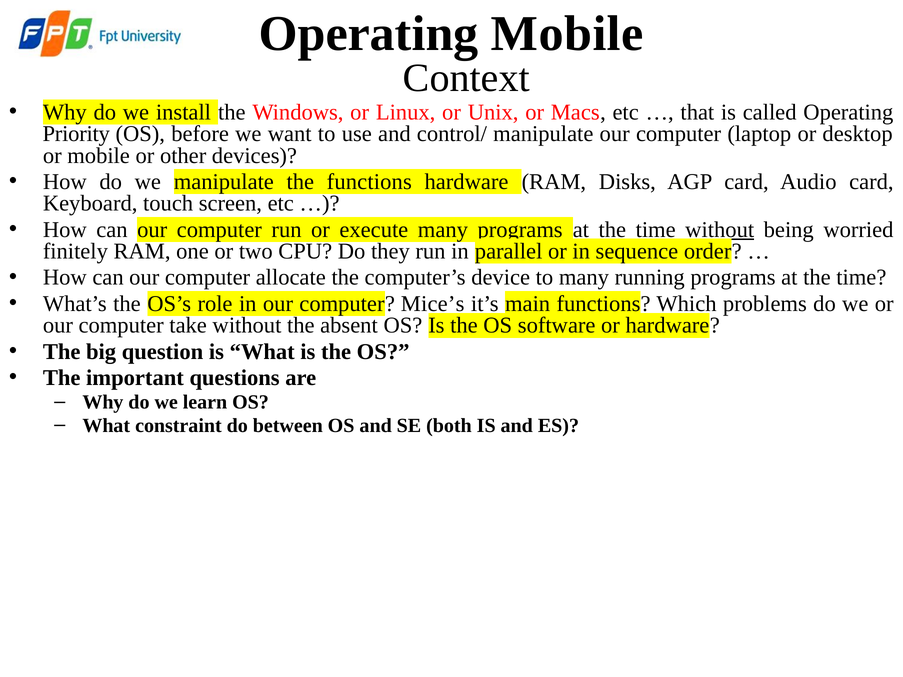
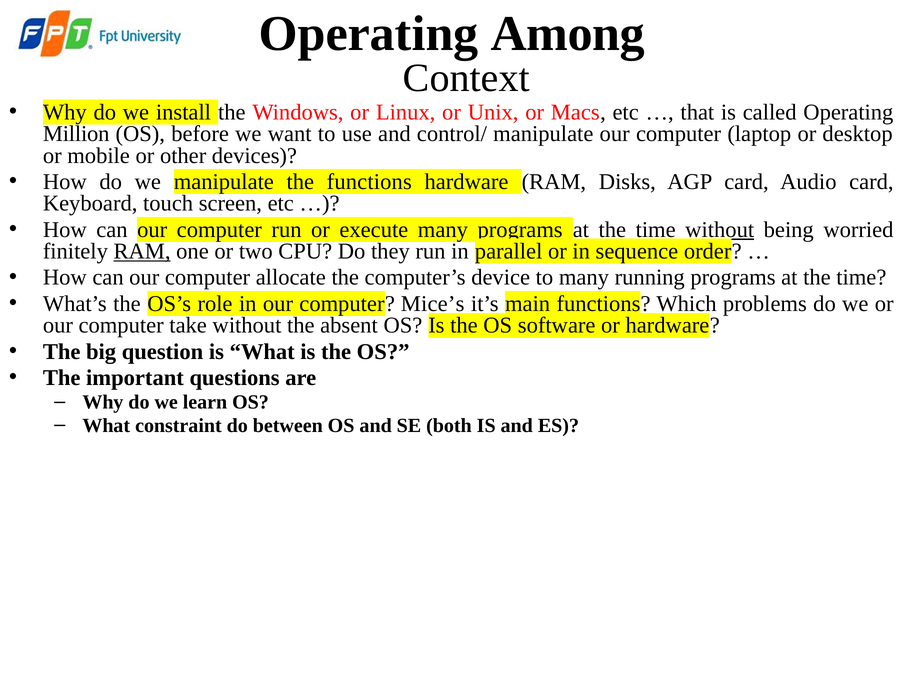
Operating Mobile: Mobile -> Among
Priority: Priority -> Million
RAM at (142, 251) underline: none -> present
